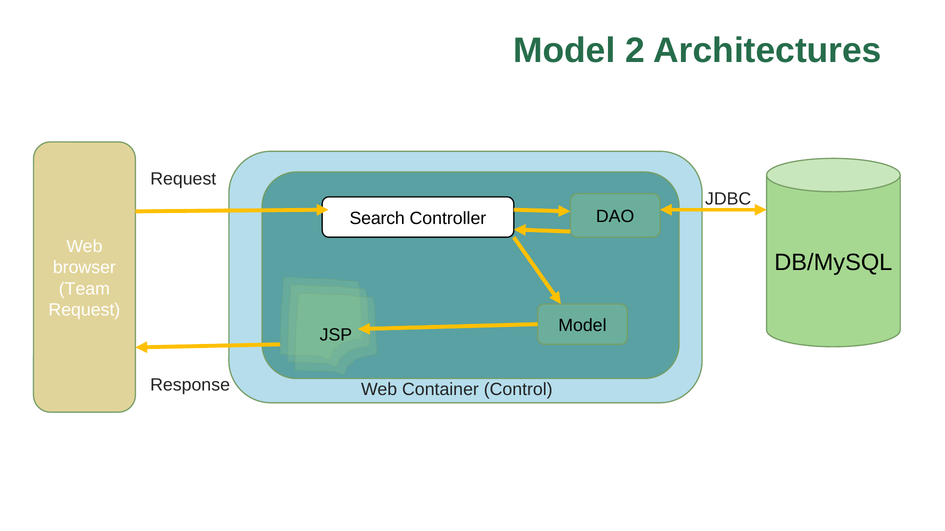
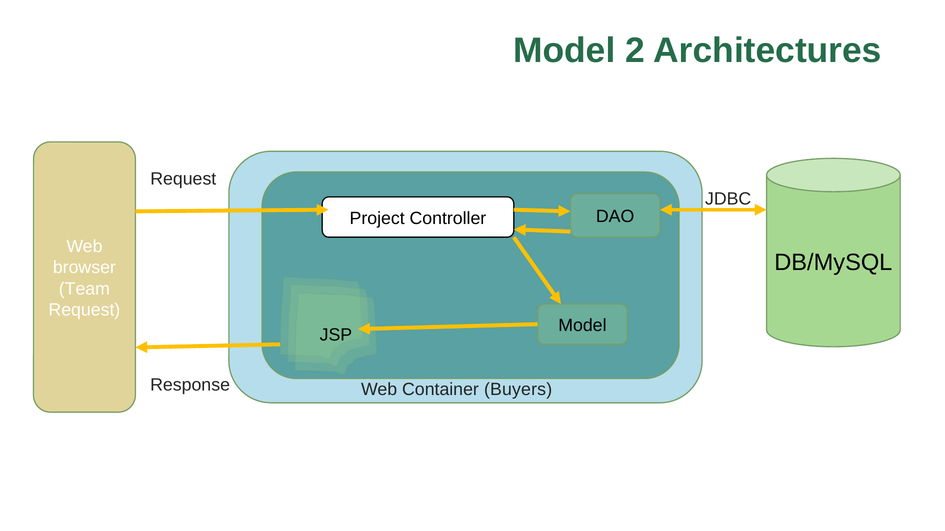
Search: Search -> Project
Control: Control -> Buyers
